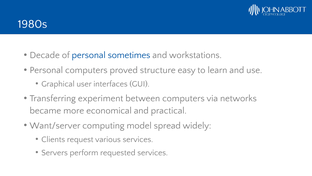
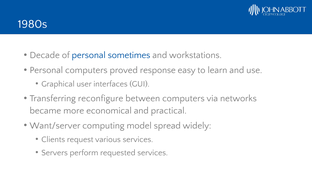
structure: structure -> response
experiment: experiment -> reconfigure
